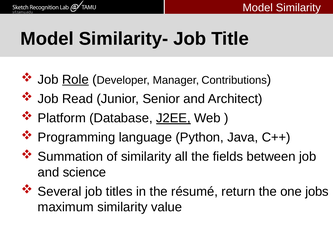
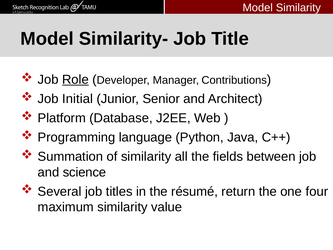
Read: Read -> Initial
J2EE underline: present -> none
jobs: jobs -> four
